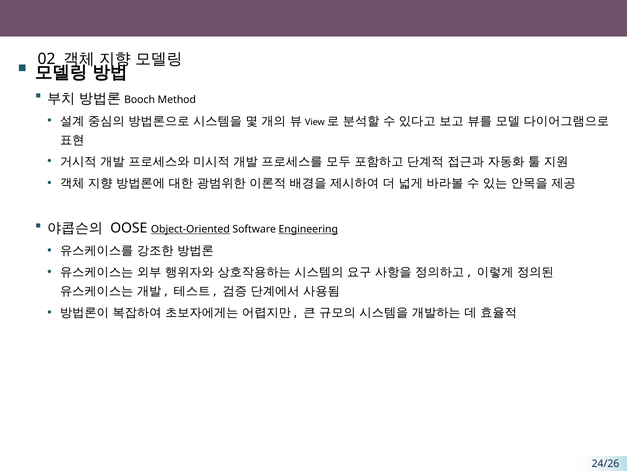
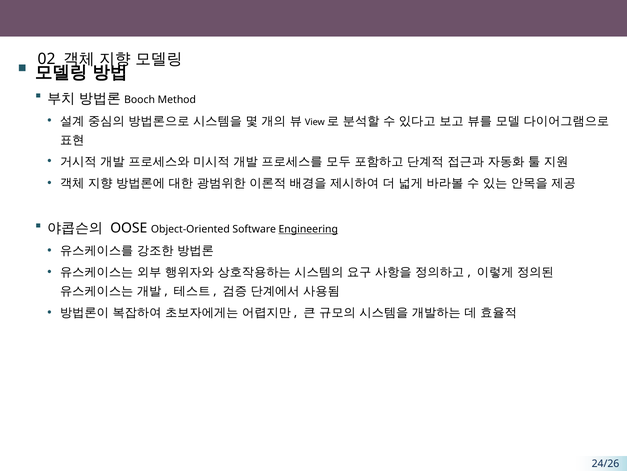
Object-Oriented underline: present -> none
